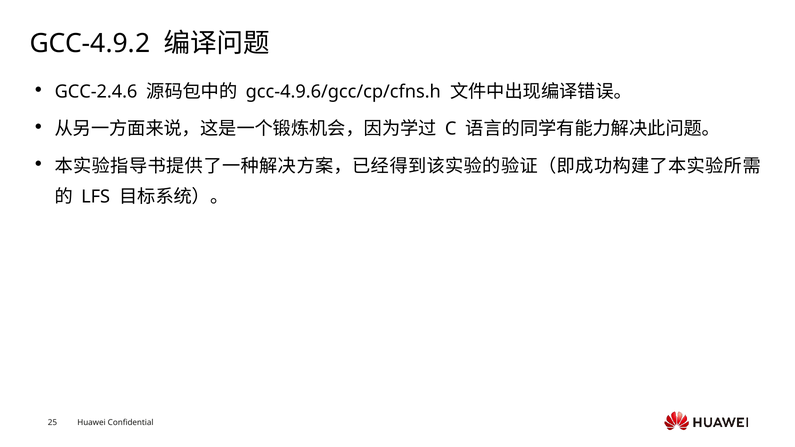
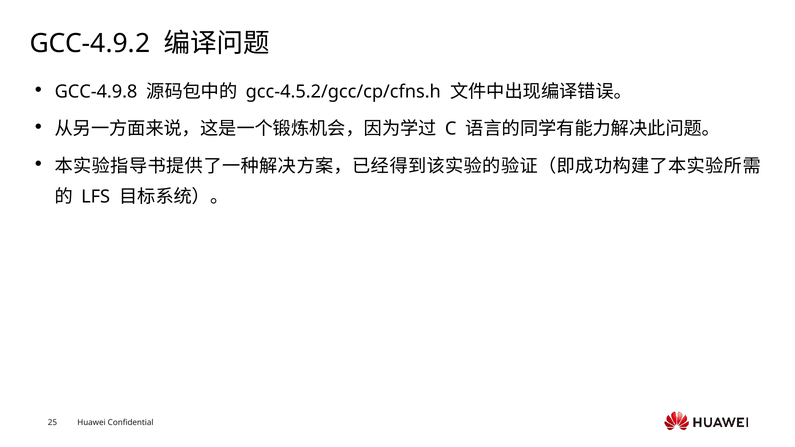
GCC-2.4.6: GCC-2.4.6 -> GCC-4.9.8
gcc-4.9.6/gcc/cp/cfns.h: gcc-4.9.6/gcc/cp/cfns.h -> gcc-4.5.2/gcc/cp/cfns.h
